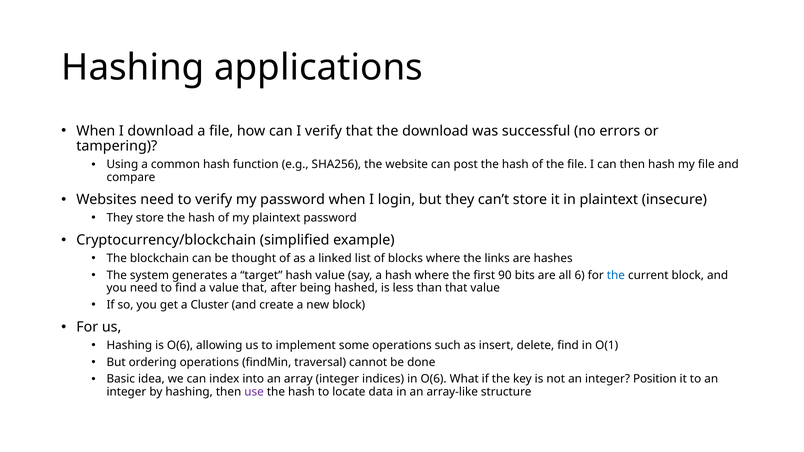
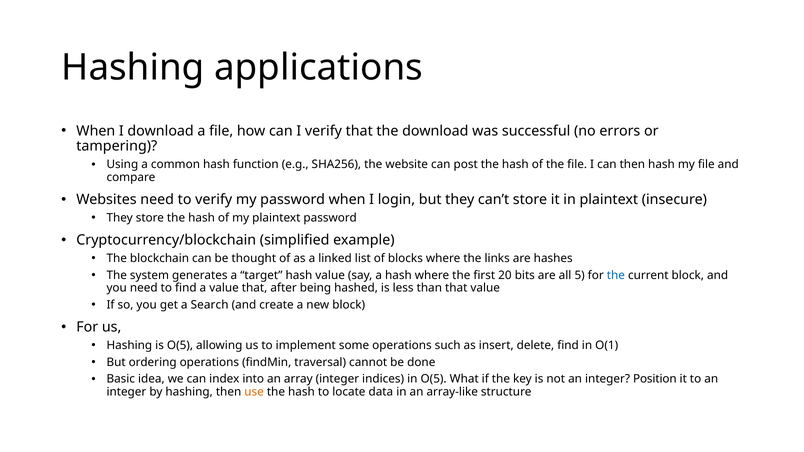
90: 90 -> 20
6: 6 -> 5
Cluster: Cluster -> Search
is O(6: O(6 -> O(5
in O(6: O(6 -> O(5
use colour: purple -> orange
